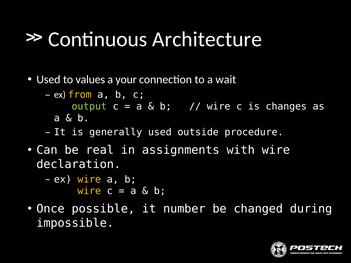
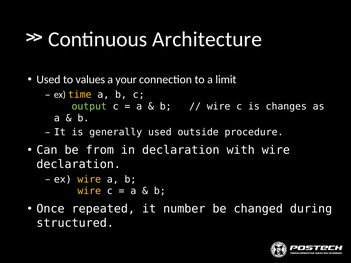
wait: wait -> limit
from: from -> time
real: real -> from
in assignments: assignments -> declaration
possible: possible -> repeated
impossible: impossible -> structured
